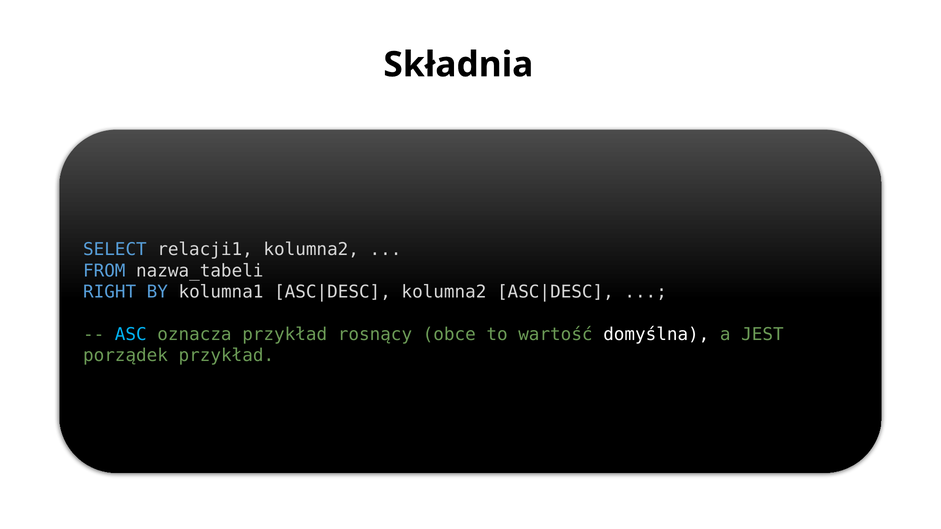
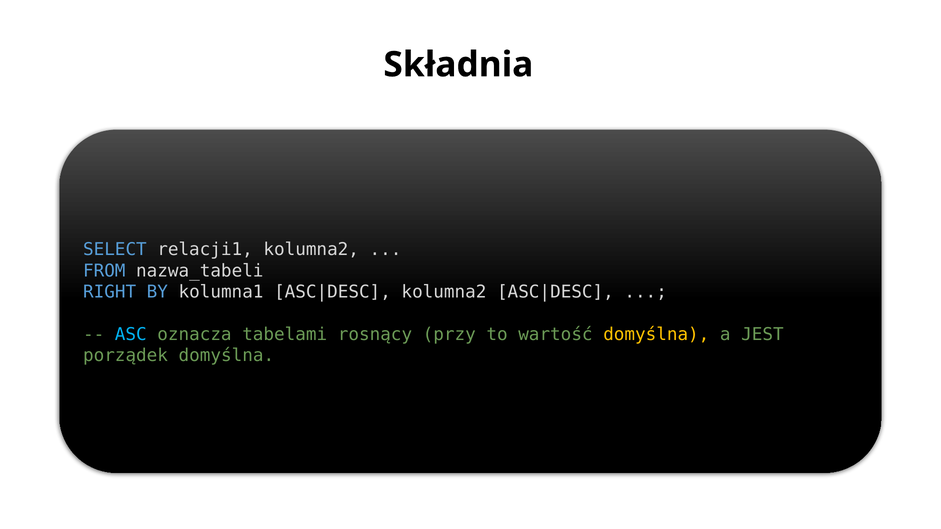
oznacza przykład: przykład -> tabelami
obce: obce -> przy
domyślna at (656, 334) colour: white -> yellow
porządek przykład: przykład -> domyślna
